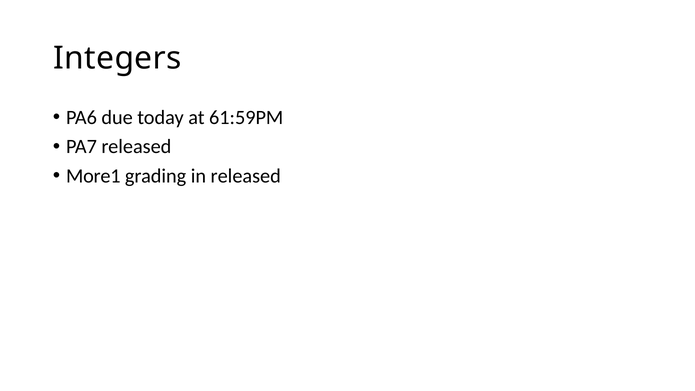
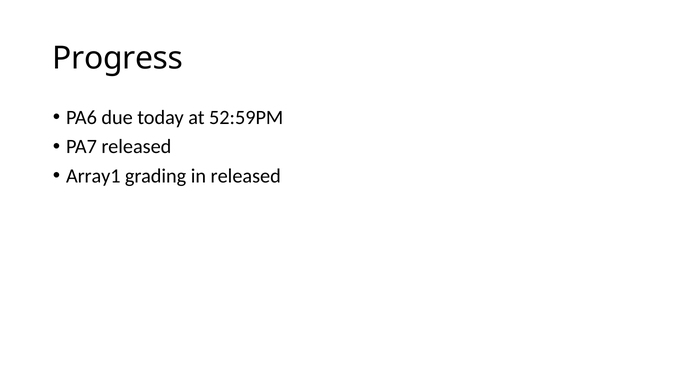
Integers: Integers -> Progress
61:59PM: 61:59PM -> 52:59PM
More1: More1 -> Array1
